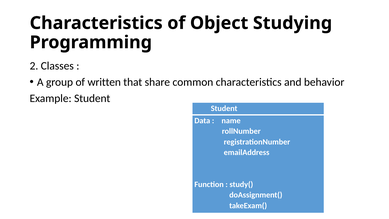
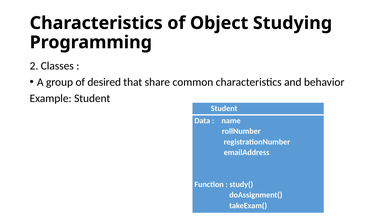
written: written -> desired
